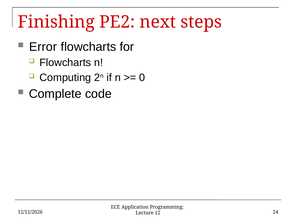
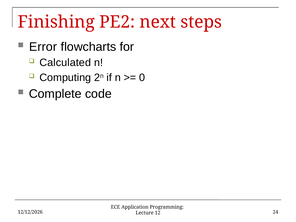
Flowcharts at (65, 63): Flowcharts -> Calculated
